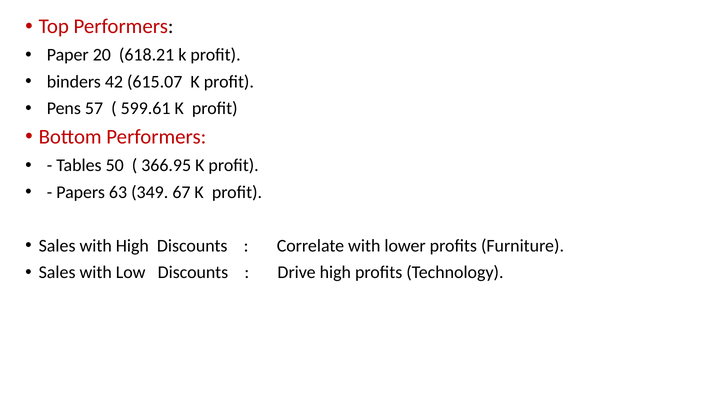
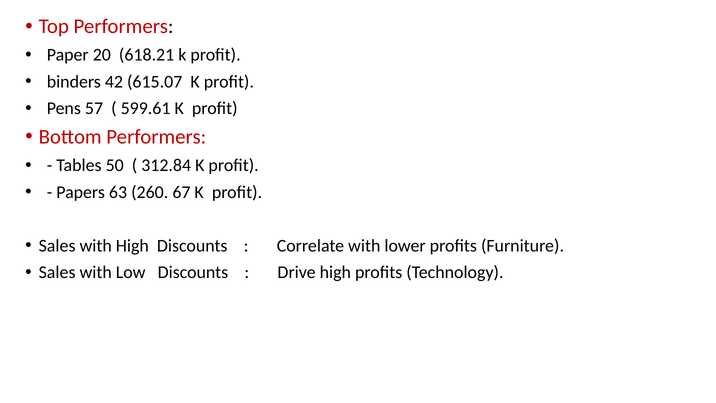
366.95: 366.95 -> 312.84
349: 349 -> 260
